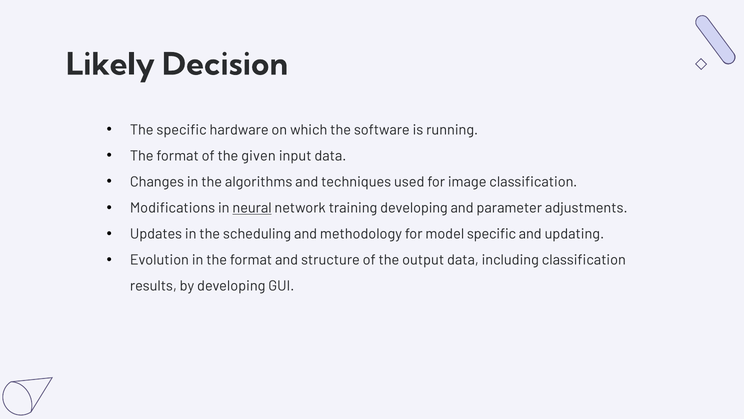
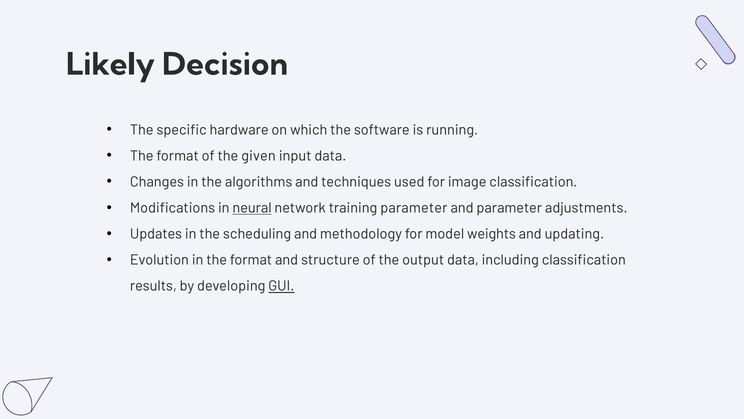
training developing: developing -> parameter
model specific: specific -> weights
GUI underline: none -> present
